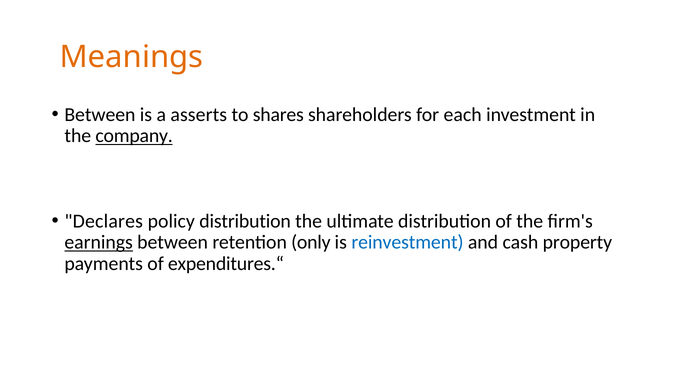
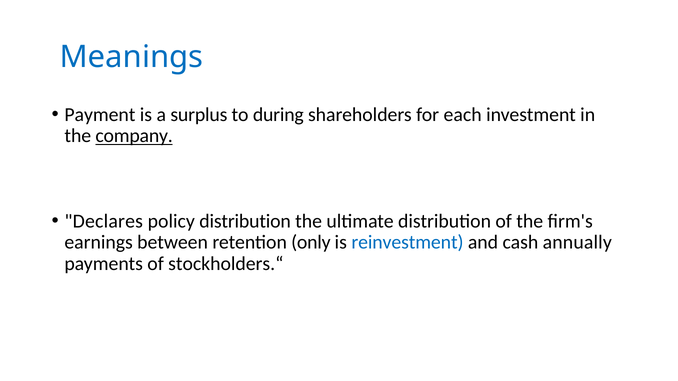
Meanings colour: orange -> blue
Between at (100, 115): Between -> Payment
asserts: asserts -> surplus
shares: shares -> during
earnings underline: present -> none
property: property -> annually
expenditures.“: expenditures.“ -> stockholders.“
